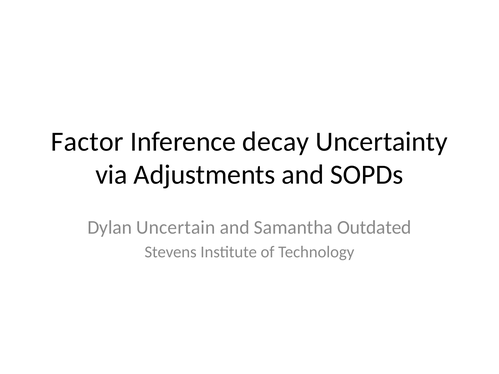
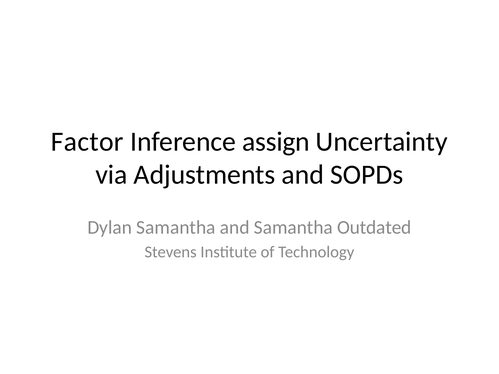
decay: decay -> assign
Dylan Uncertain: Uncertain -> Samantha
